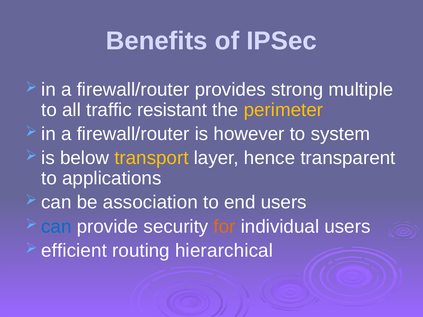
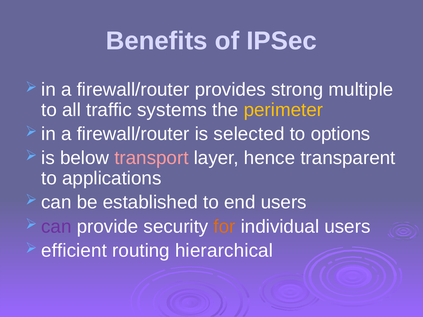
resistant: resistant -> systems
however: however -> selected
system: system -> options
transport colour: yellow -> pink
association: association -> established
can at (56, 227) colour: blue -> purple
